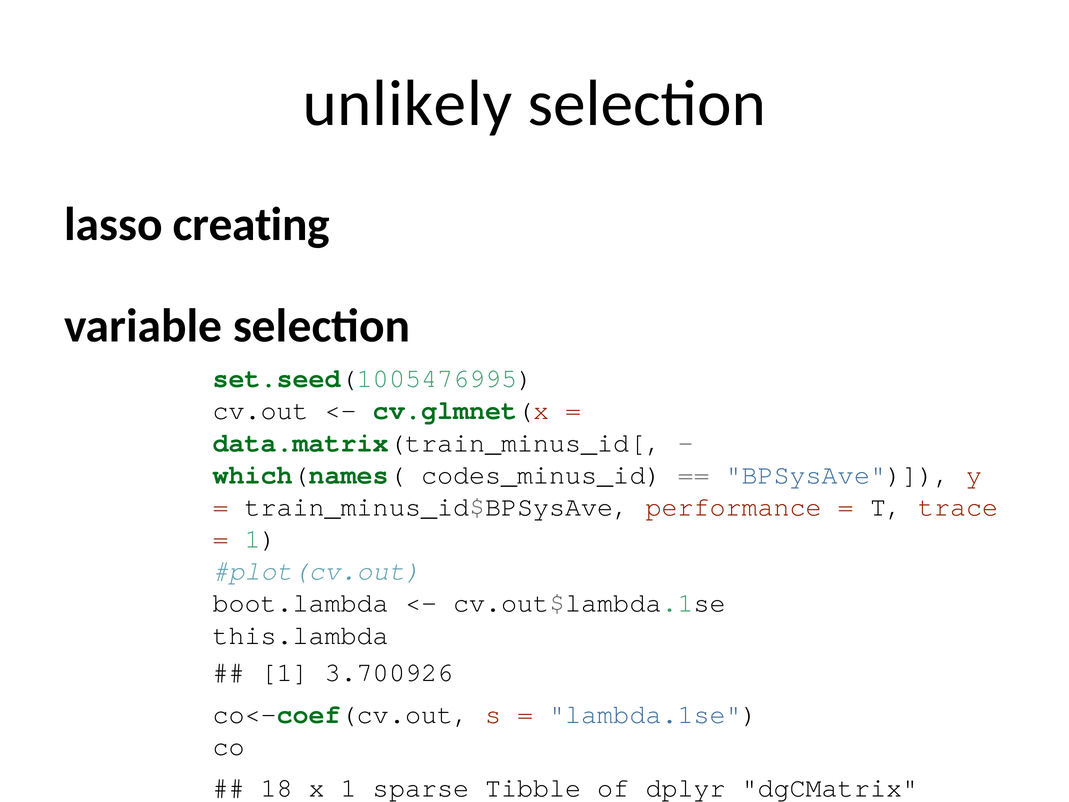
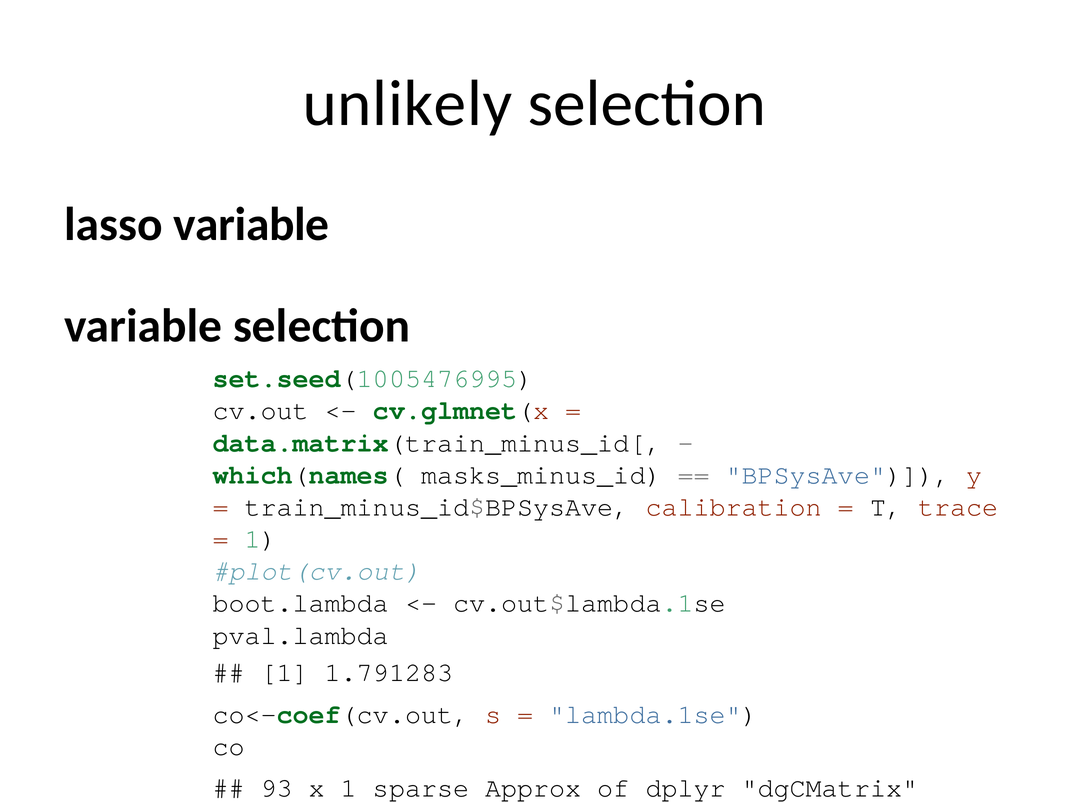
lasso creating: creating -> variable
codes_minus_id: codes_minus_id -> masks_minus_id
train_minus_id$BPSysAve performance: performance -> calibration
this.lambda: this.lambda -> pval.lambda
3.700926: 3.700926 -> 1.791283
18: 18 -> 93
Tibble: Tibble -> Approx
